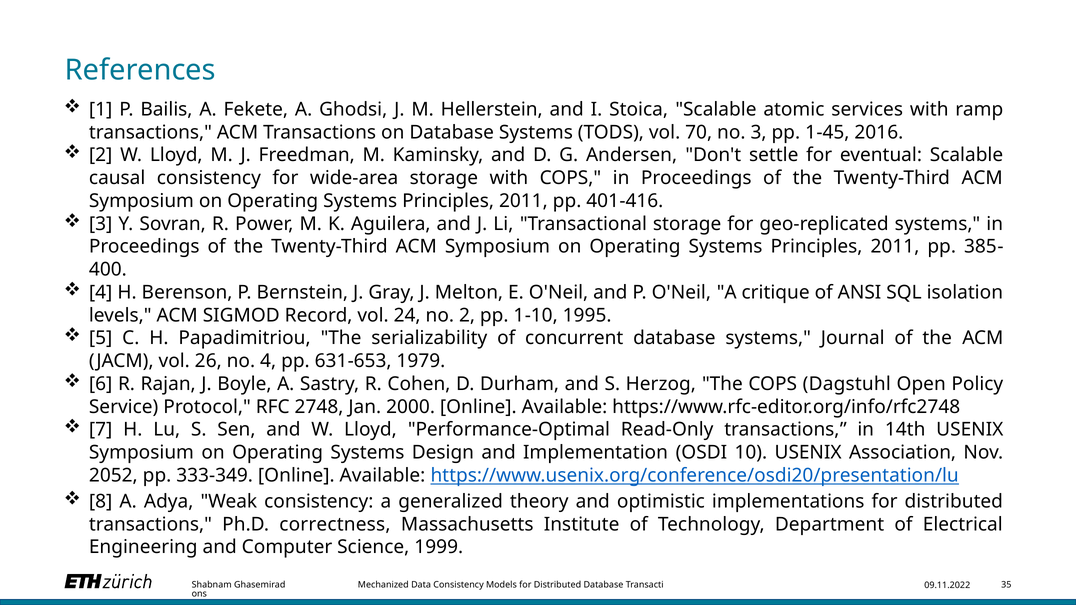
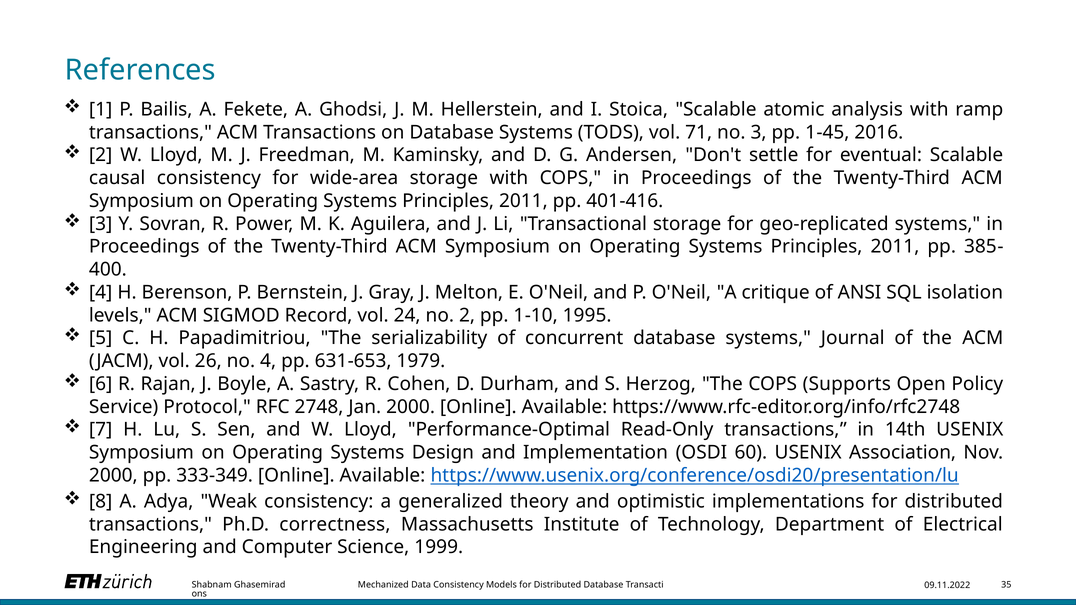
services: services -> analysis
70: 70 -> 71
Dagstuhl: Dagstuhl -> Supports
10: 10 -> 60
2052 at (113, 476): 2052 -> 2000
